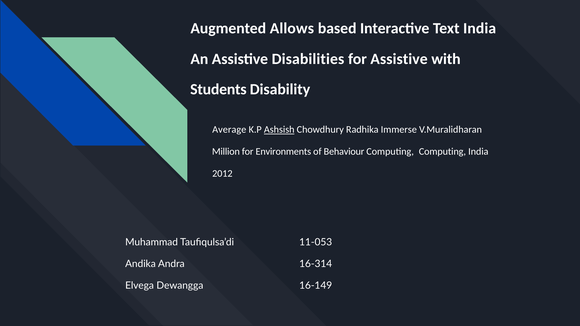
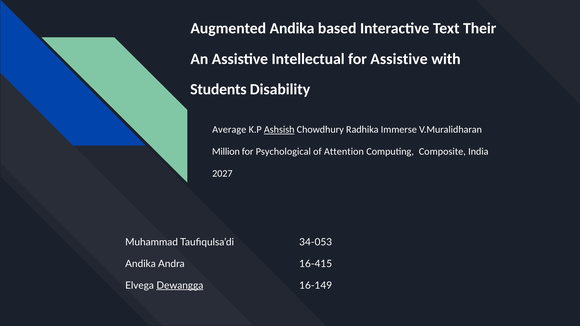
Augmented Allows: Allows -> Andika
Text India: India -> Their
Disabilities: Disabilities -> Intellectual
Environments: Environments -> Psychological
Behaviour: Behaviour -> Attention
Computing Computing: Computing -> Composite
2012: 2012 -> 2027
11-053: 11-053 -> 34-053
16-314: 16-314 -> 16-415
Dewangga underline: none -> present
